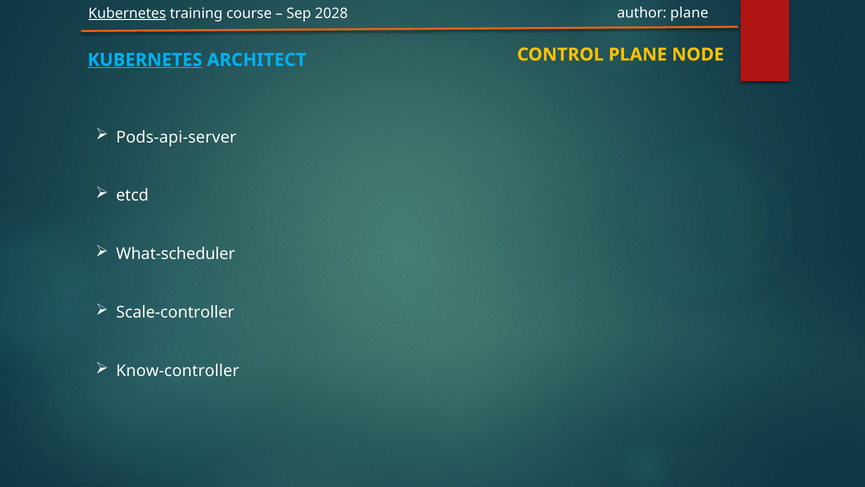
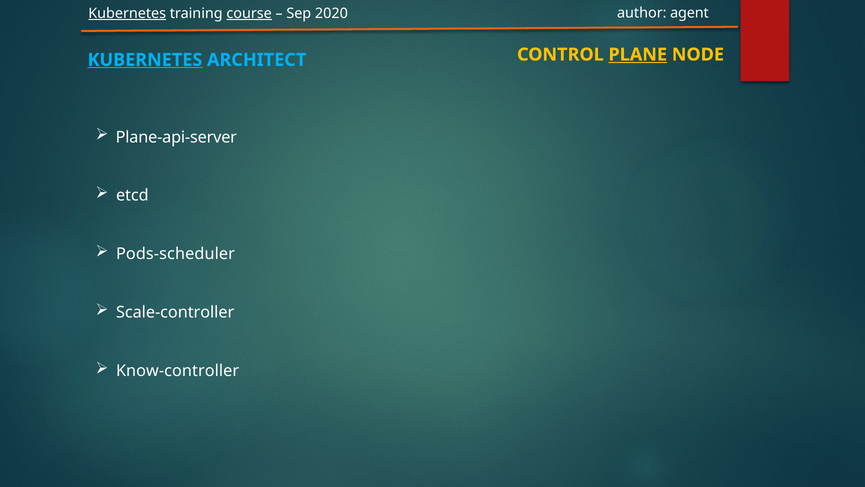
course underline: none -> present
2028: 2028 -> 2020
author plane: plane -> agent
PLANE at (638, 55) underline: none -> present
Pods-api-server: Pods-api-server -> Plane-api-server
What-scheduler: What-scheduler -> Pods-scheduler
